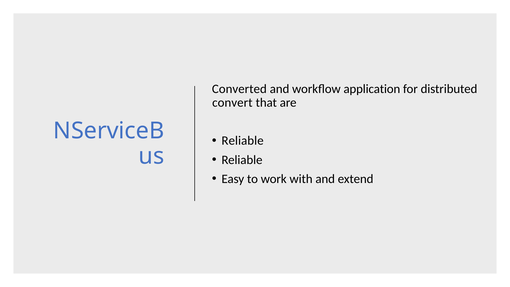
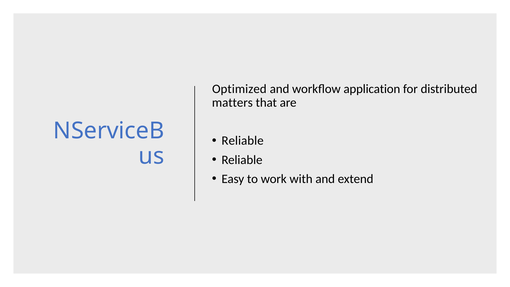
Converted: Converted -> Optimized
convert: convert -> matters
